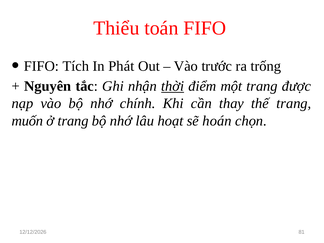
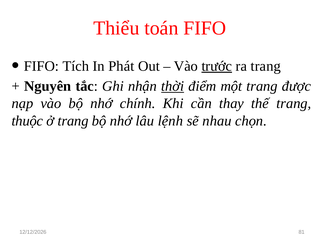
trước underline: none -> present
ra trống: trống -> trang
muốn: muốn -> thuộc
hoạt: hoạt -> lệnh
hoán: hoán -> nhau
